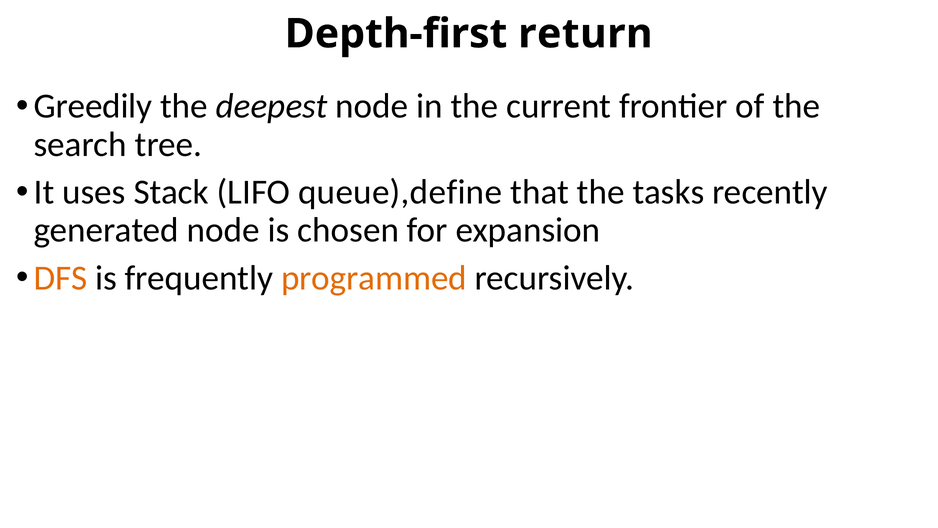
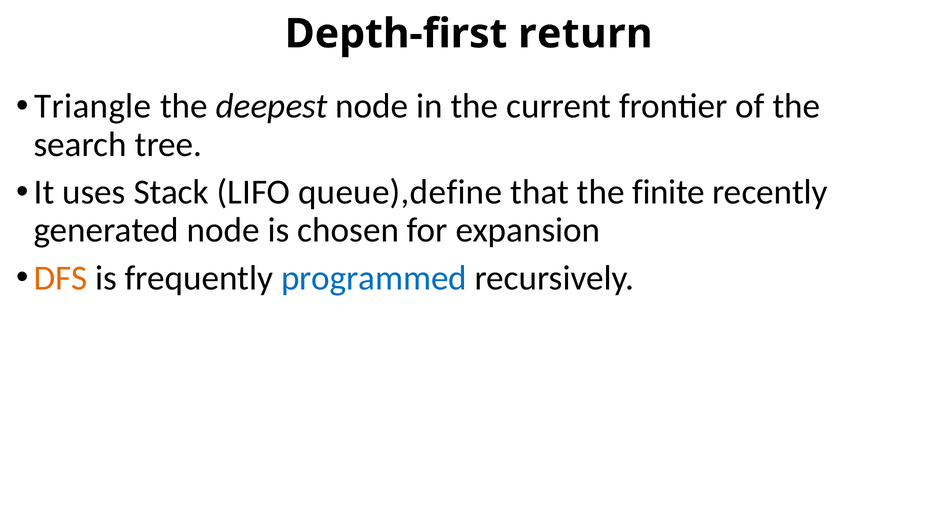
Greedily: Greedily -> Triangle
tasks: tasks -> finite
programmed colour: orange -> blue
